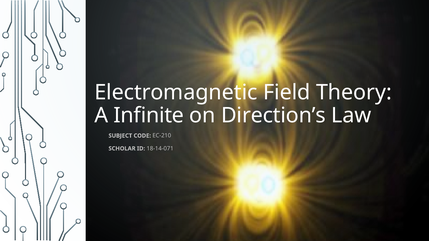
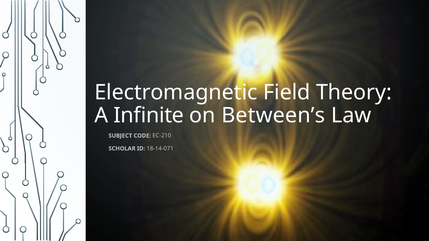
Direction’s: Direction’s -> Between’s
